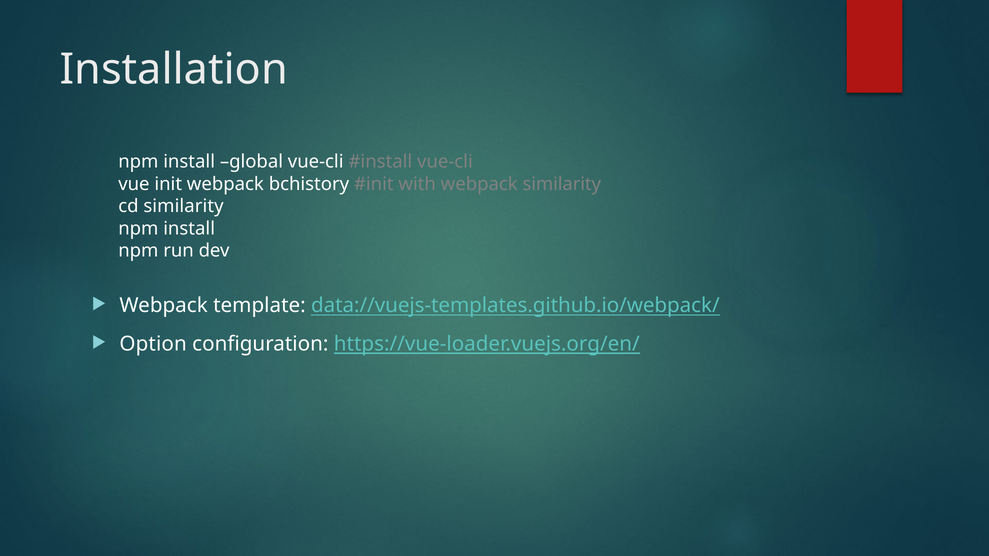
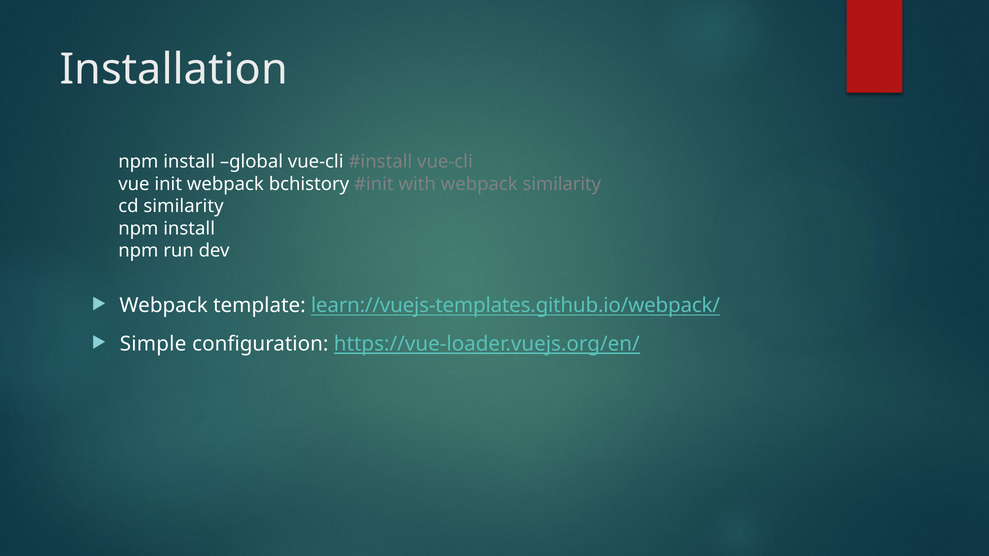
data://vuejs-templates.github.io/webpack/: data://vuejs-templates.github.io/webpack/ -> learn://vuejs-templates.github.io/webpack/
Option: Option -> Simple
